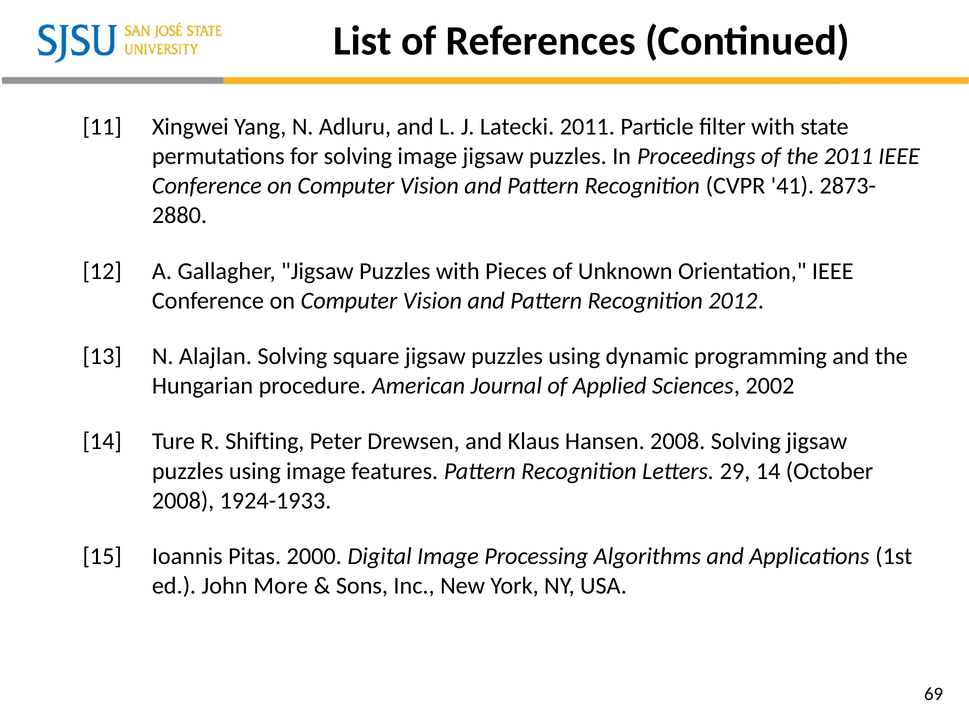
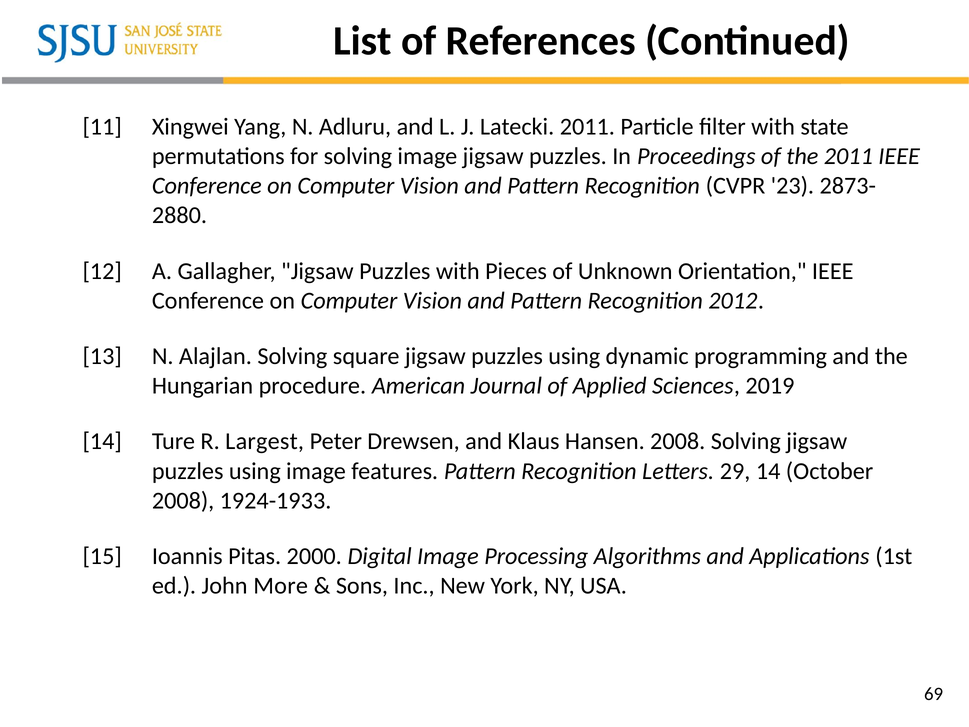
41: 41 -> 23
2002: 2002 -> 2019
Shifting: Shifting -> Largest
